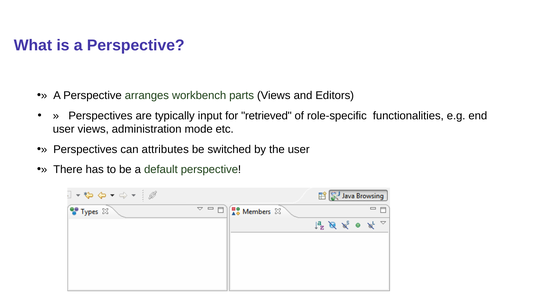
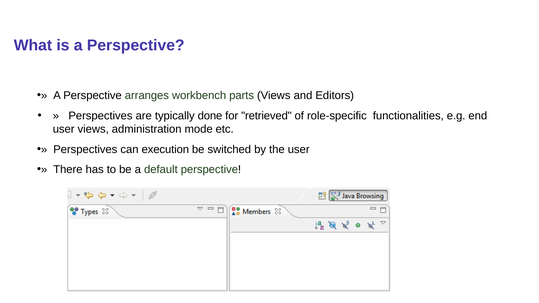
input: input -> done
attributes: attributes -> execution
